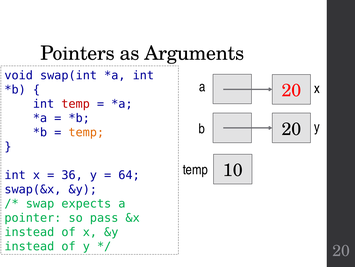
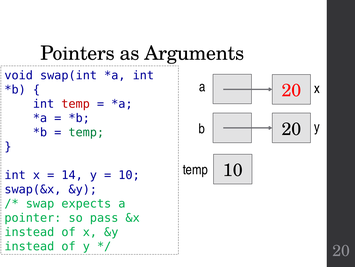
temp at (86, 132) colour: orange -> green
36: 36 -> 14
64 at (129, 175): 64 -> 10
